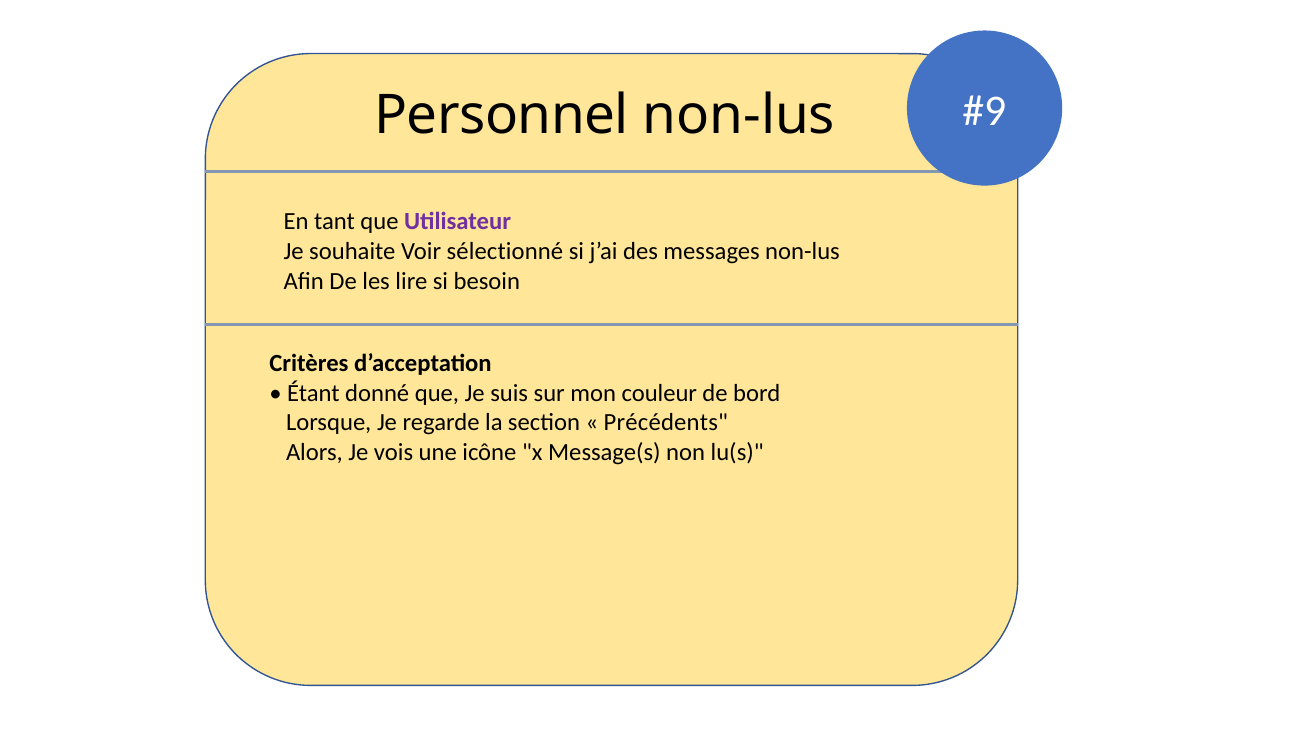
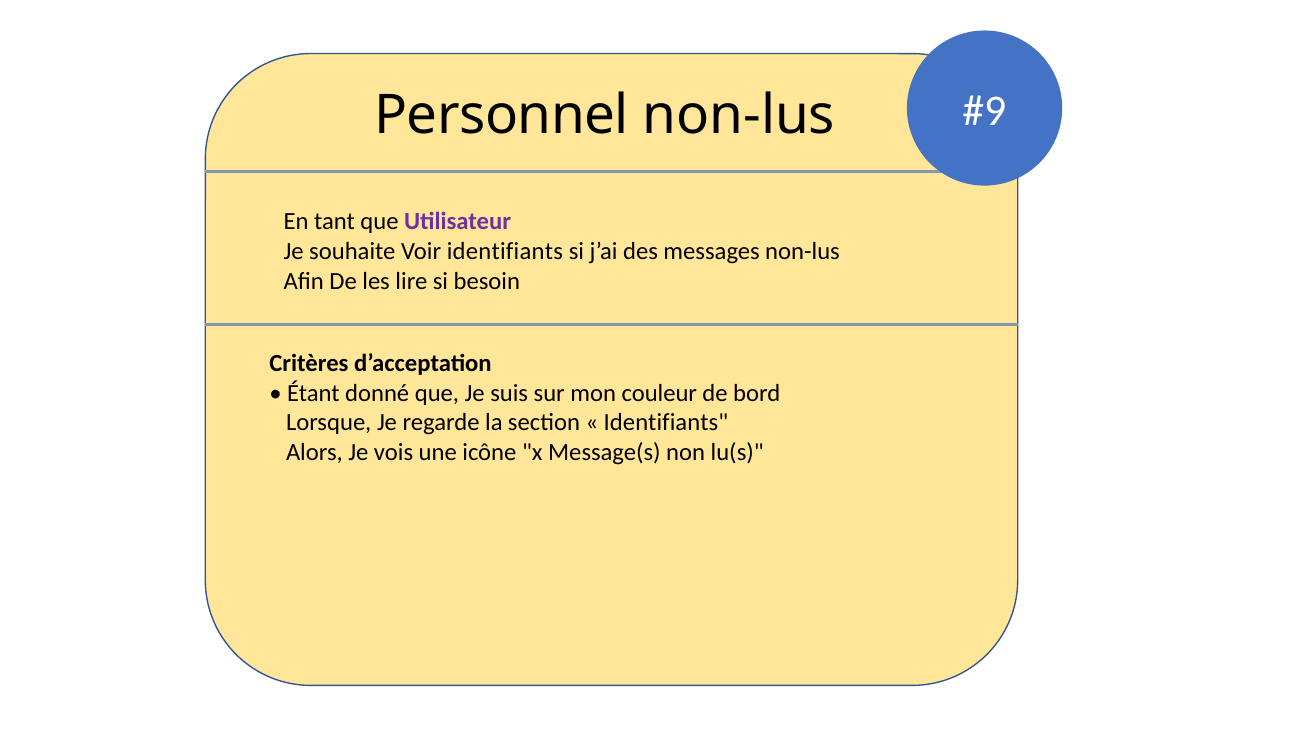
Voir sélectionné: sélectionné -> identifiants
Précédents at (666, 423): Précédents -> Identifiants
